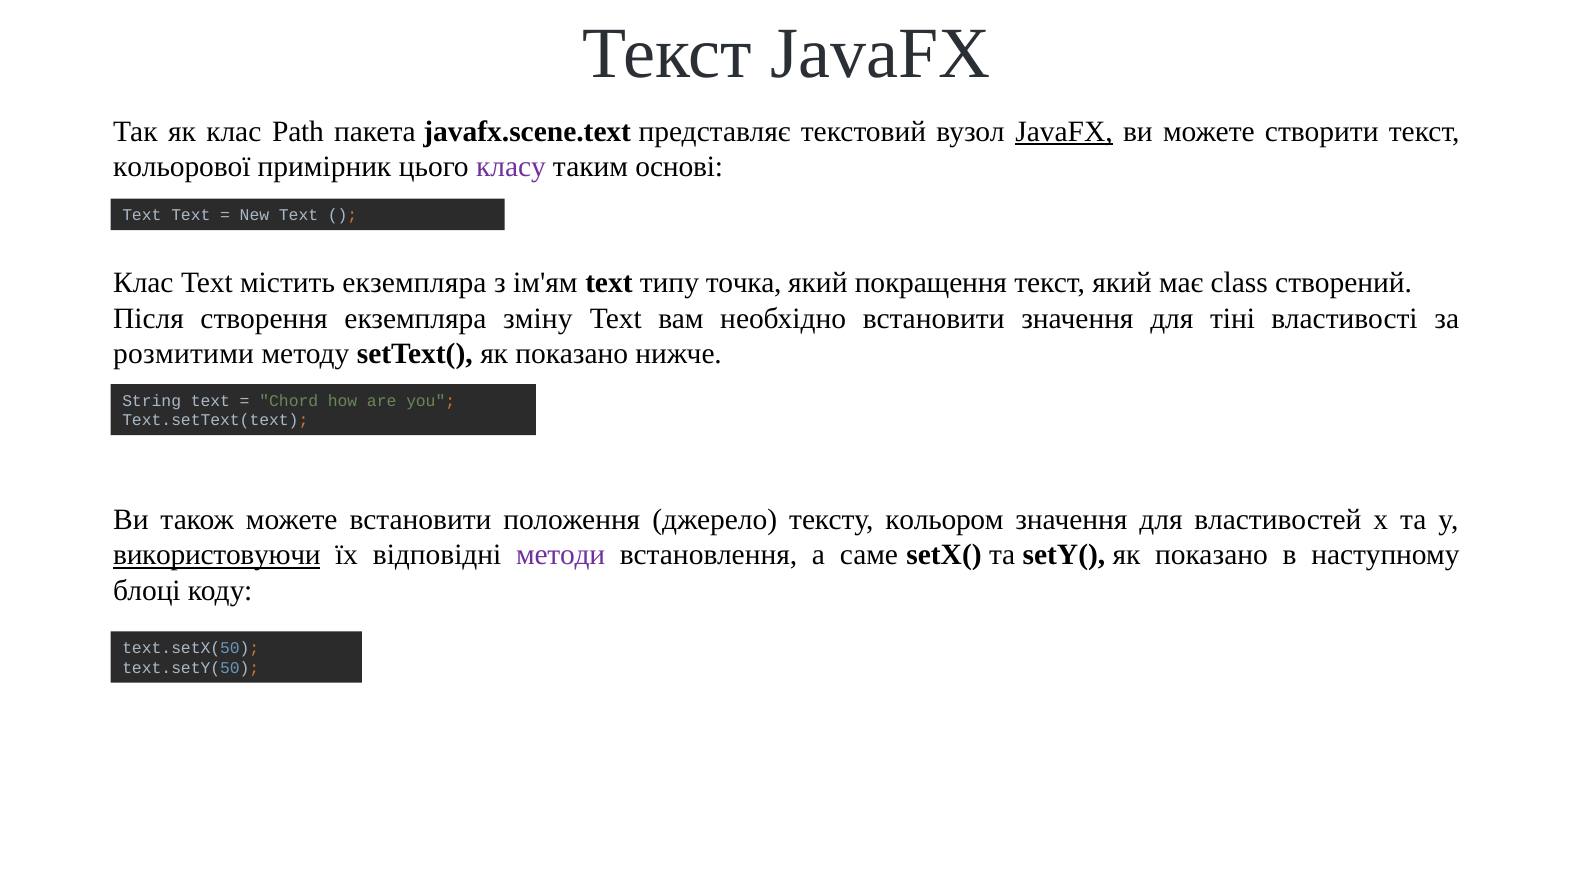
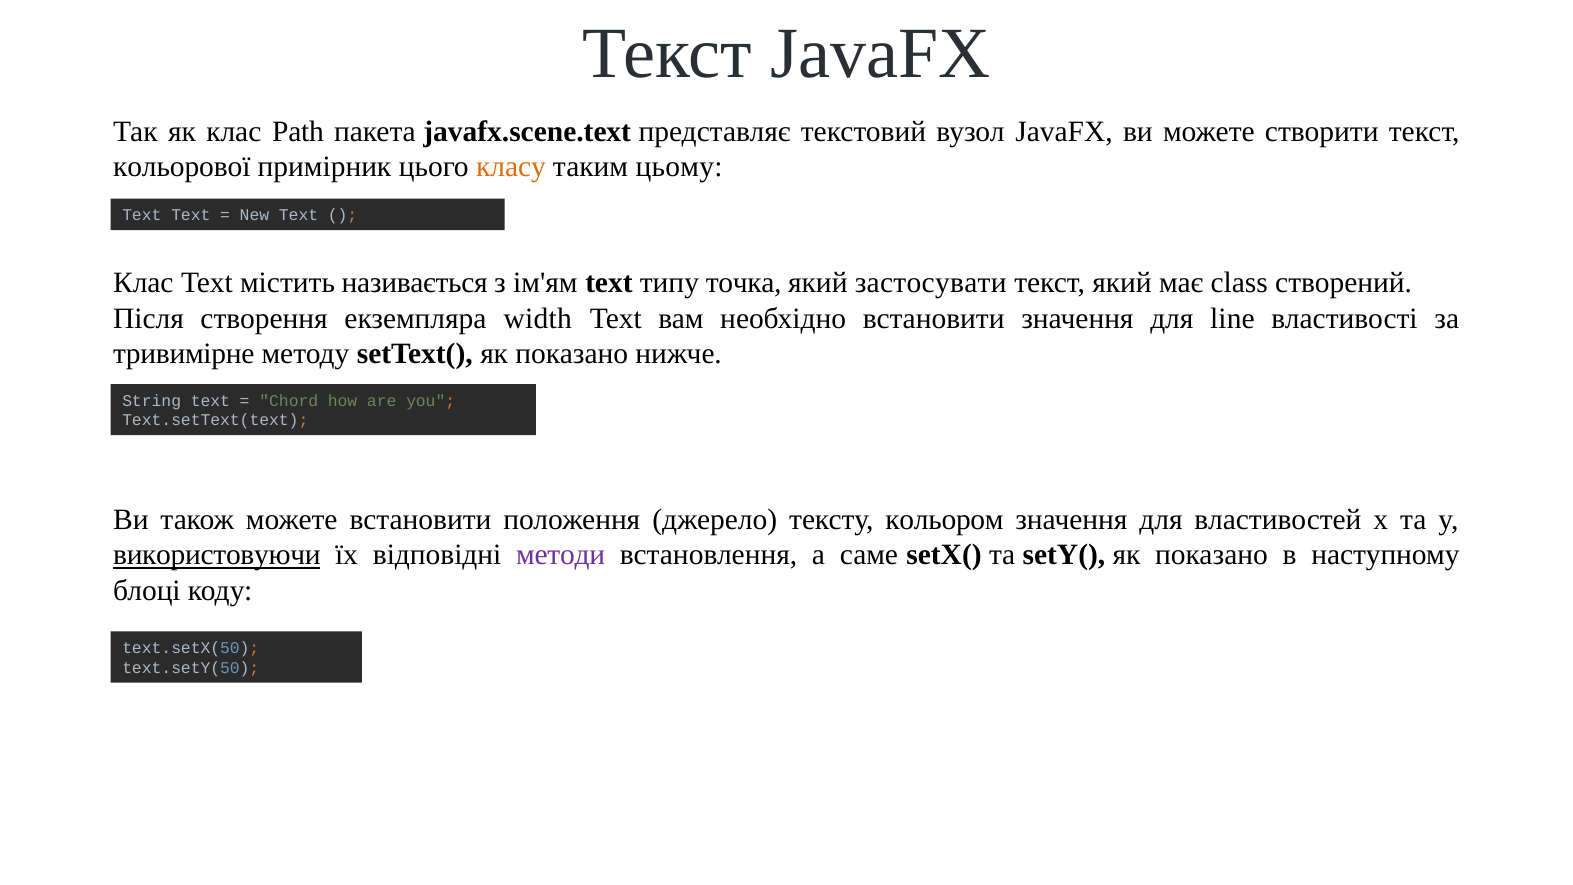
JavaFX at (1064, 131) underline: present -> none
класу colour: purple -> orange
основі: основі -> цьому
містить екземпляра: екземпляра -> називається
покращення: покращення -> застосувати
зміну: зміну -> width
тіні: тіні -> line
розмитими: розмитими -> тривимірне
